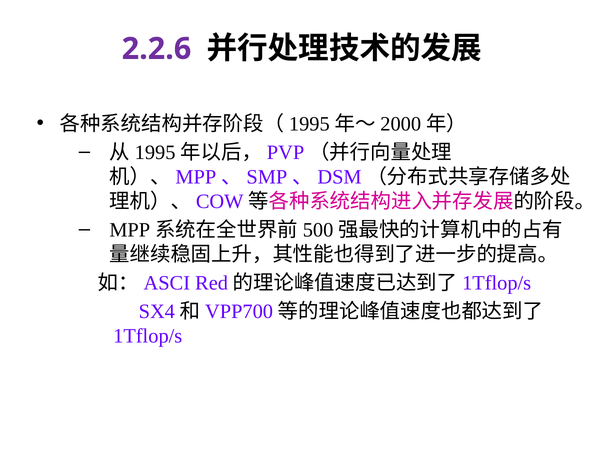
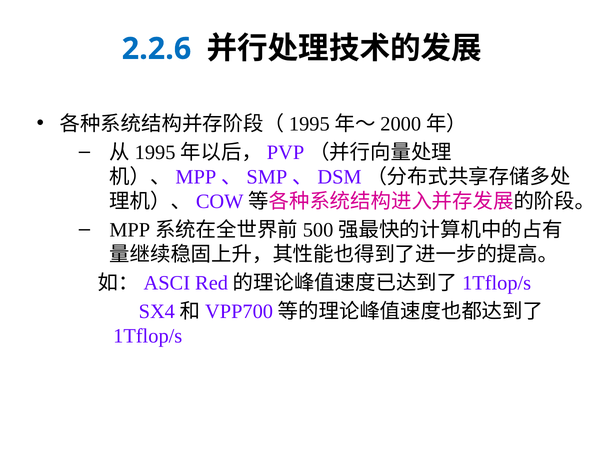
2.2.6 colour: purple -> blue
